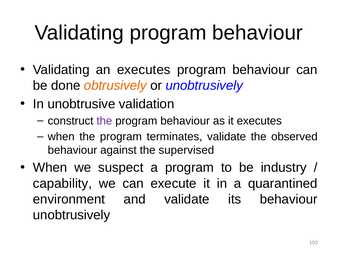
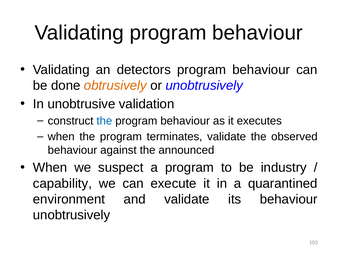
an executes: executes -> detectors
the at (104, 121) colour: purple -> blue
supervised: supervised -> announced
